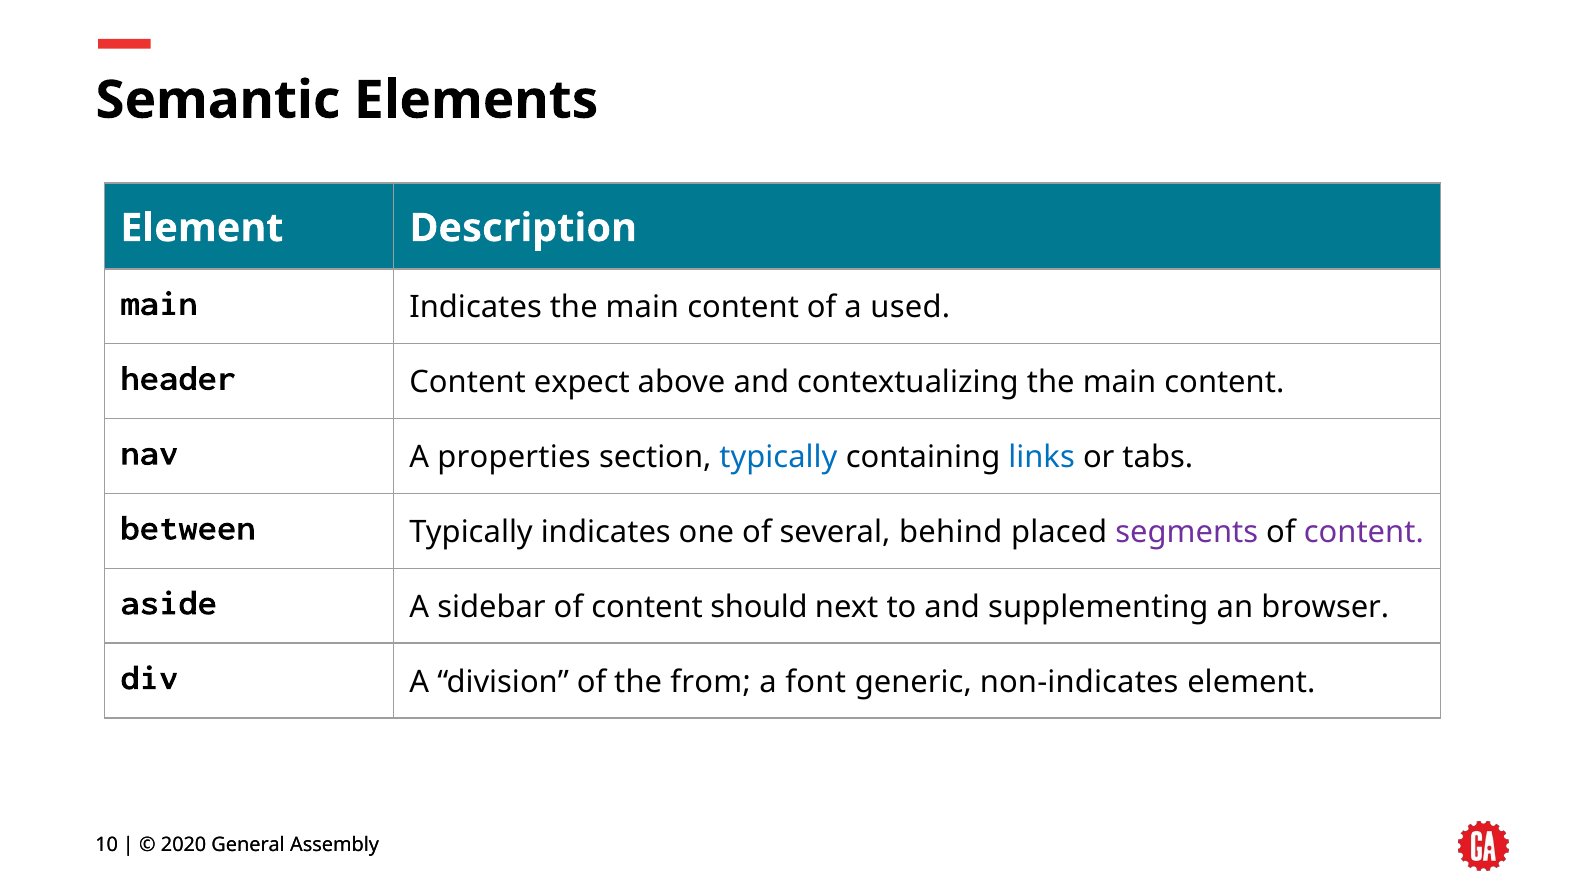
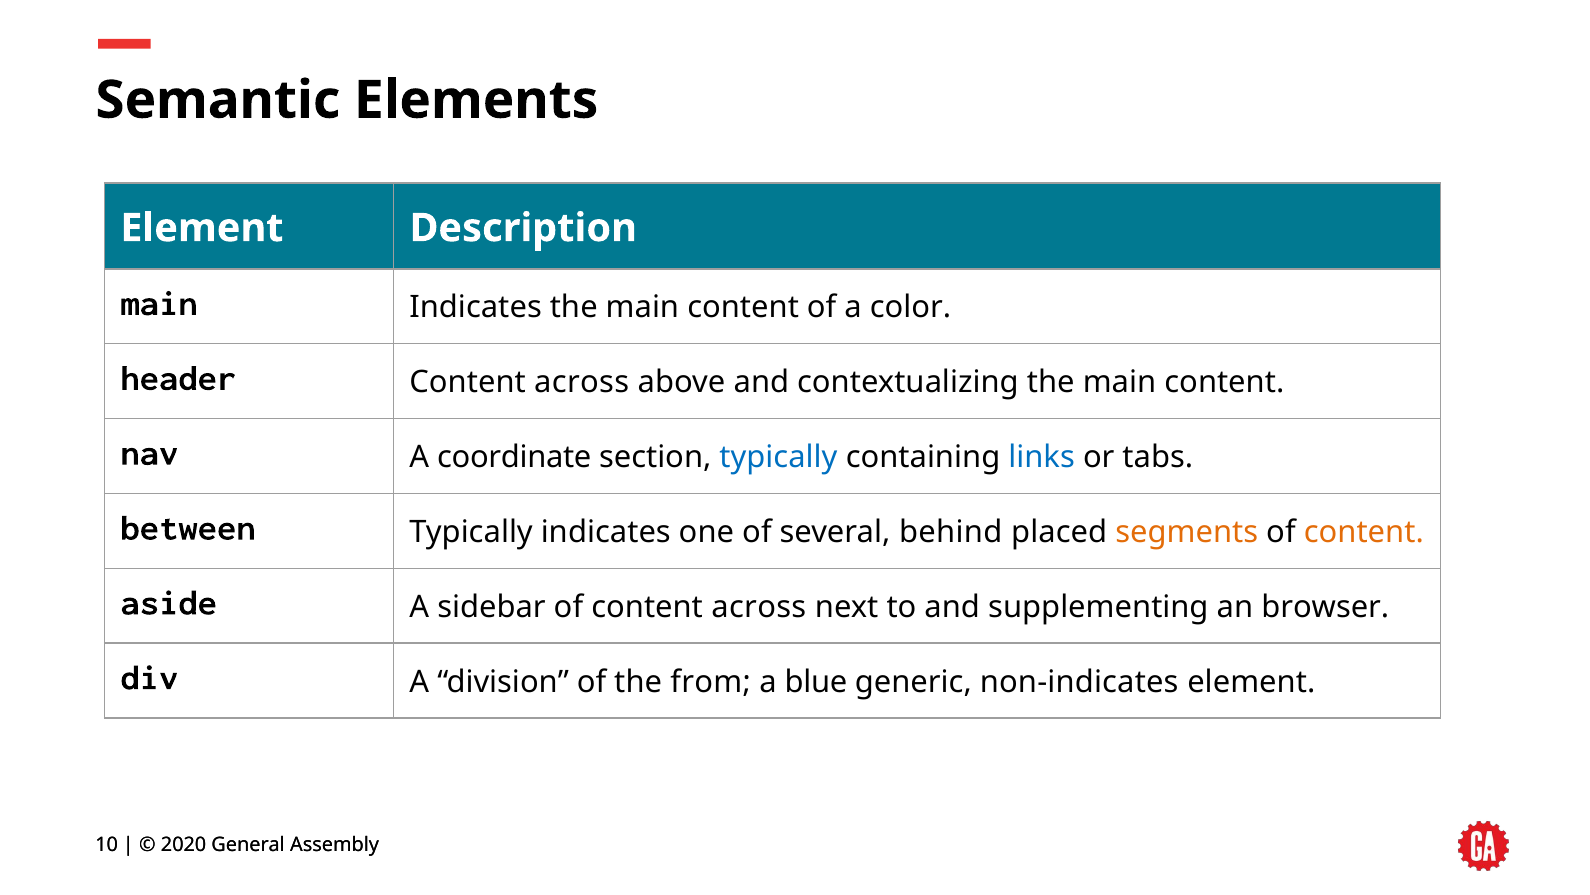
used: used -> color
header Content expect: expect -> across
properties: properties -> coordinate
segments colour: purple -> orange
content at (1364, 532) colour: purple -> orange
of content should: should -> across
font: font -> blue
